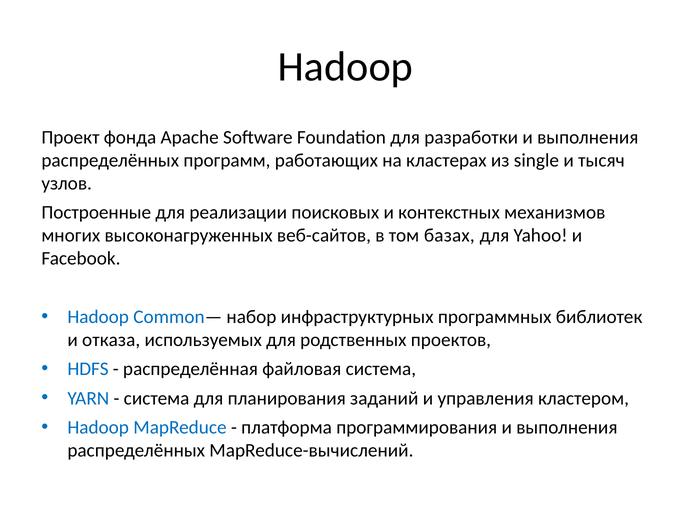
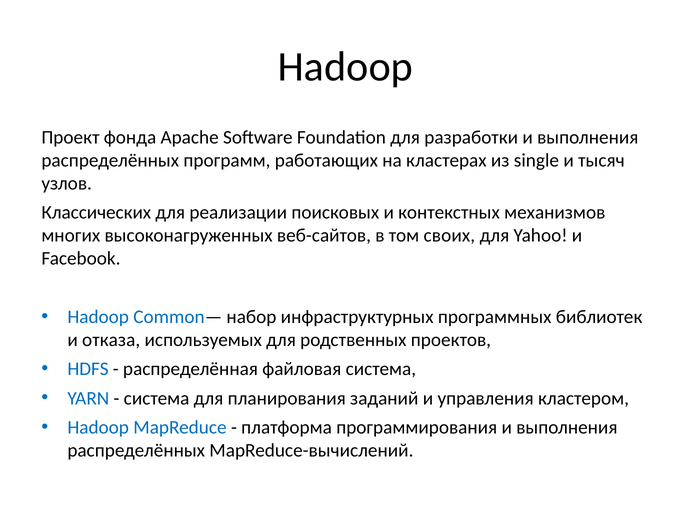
Построенные: Построенные -> Классических
базах: базах -> своих
